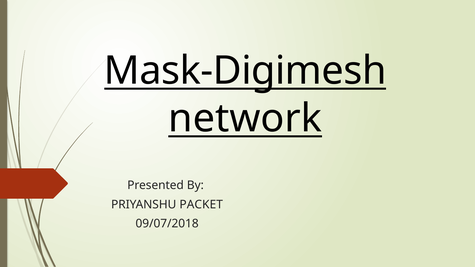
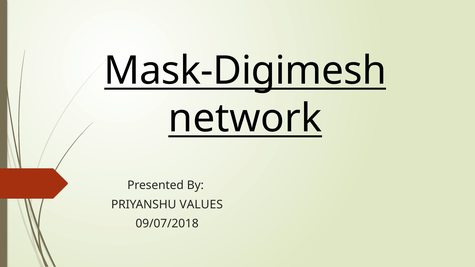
PACKET: PACKET -> VALUES
